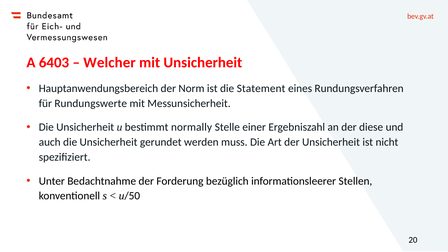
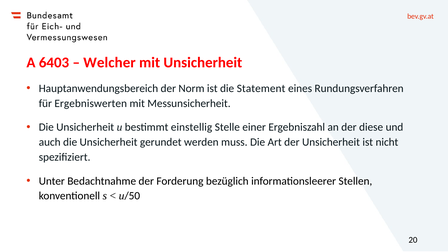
Rundungswerte: Rundungswerte -> Ergebniswerten
normally: normally -> einstellig
